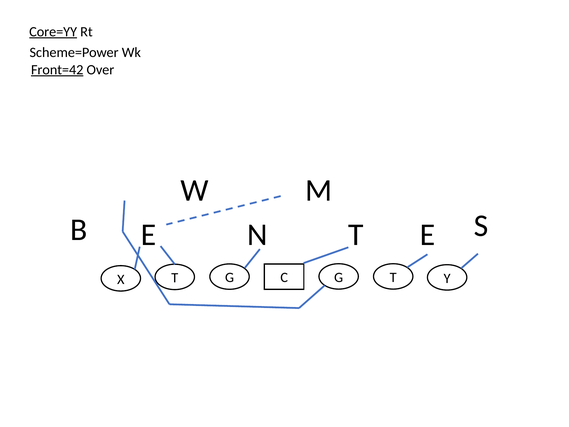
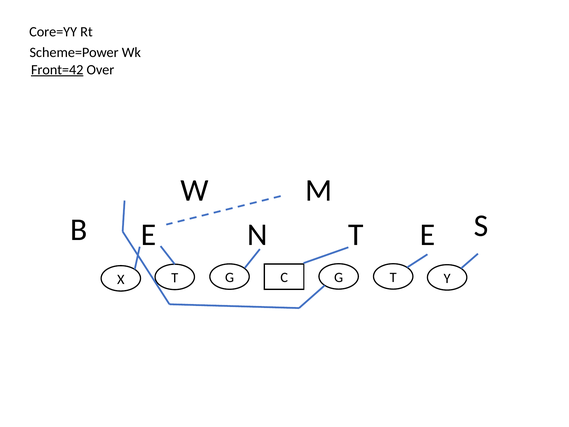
Core=YY underline: present -> none
